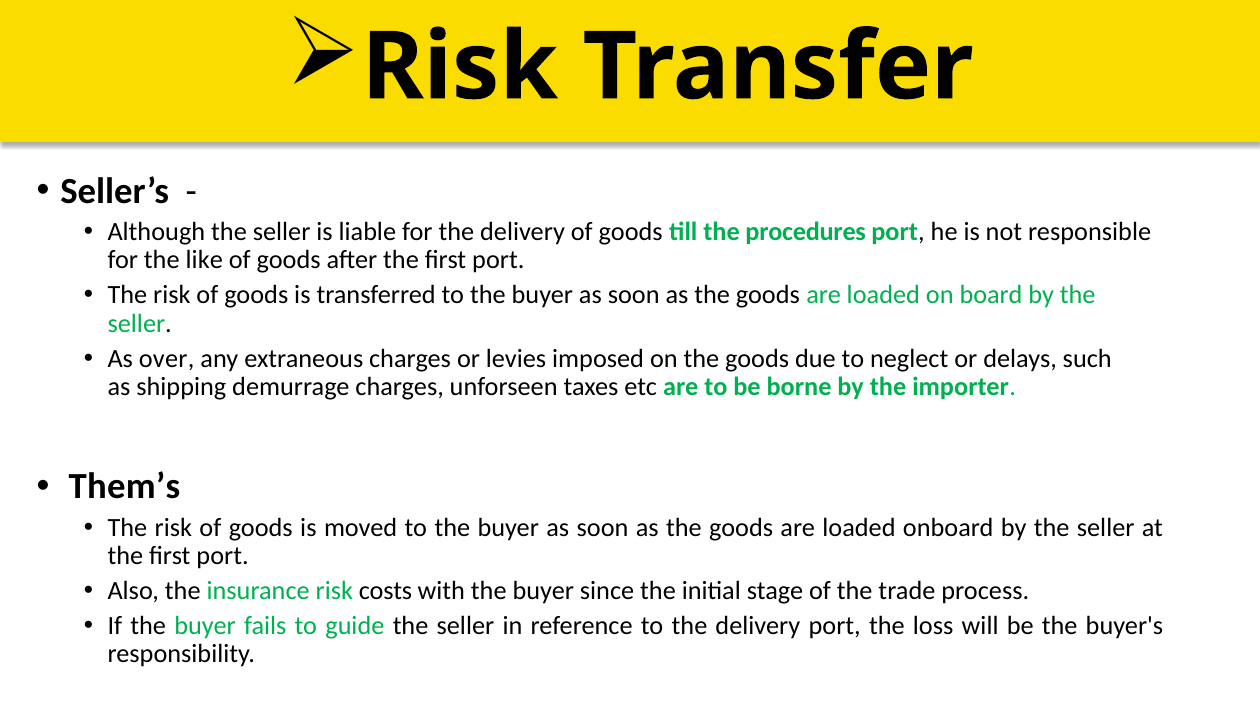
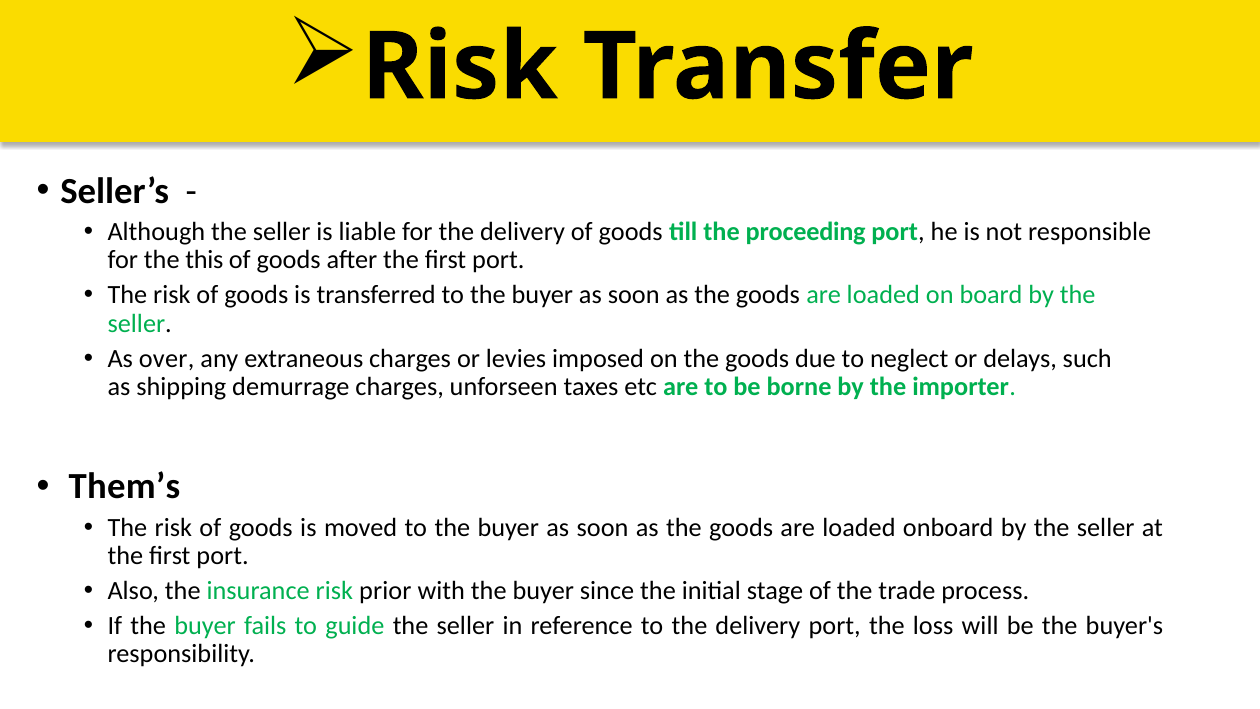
procedures: procedures -> proceeding
like: like -> this
costs: costs -> prior
